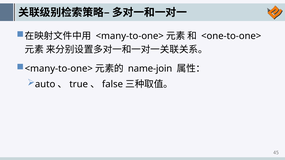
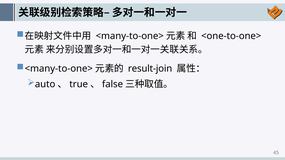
name-join: name-join -> result-join
